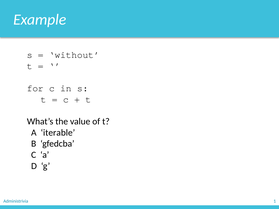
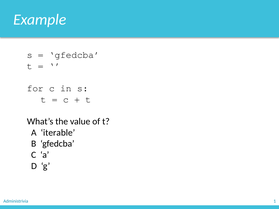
without at (74, 55): without -> gfedcba
